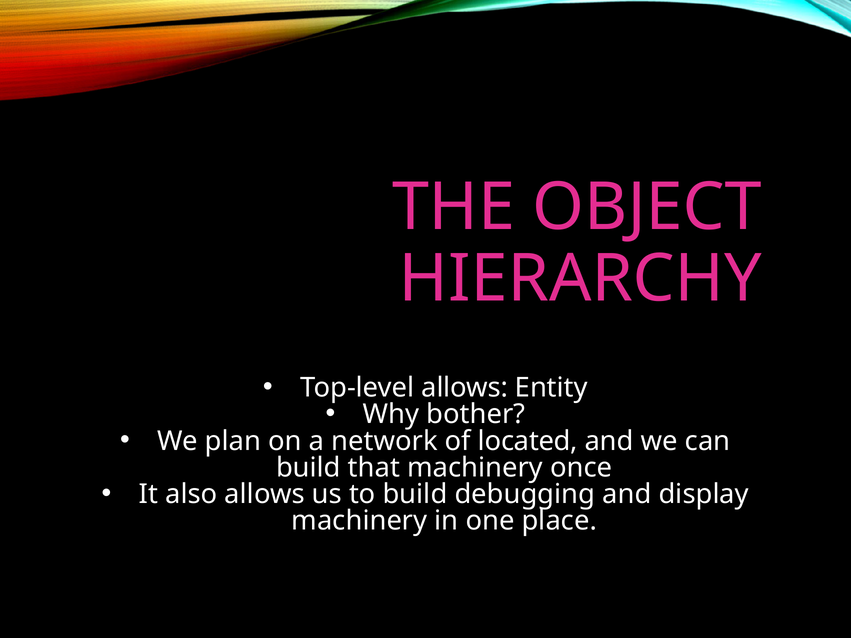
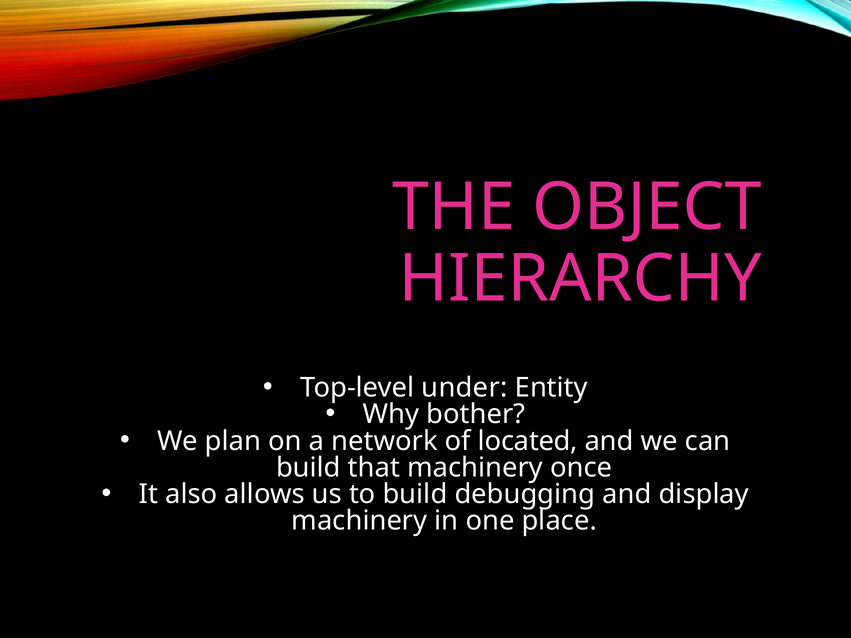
Top-level allows: allows -> under
